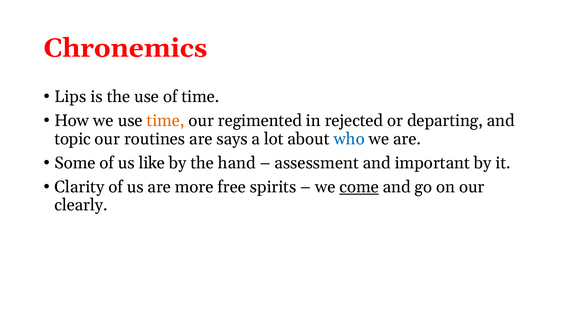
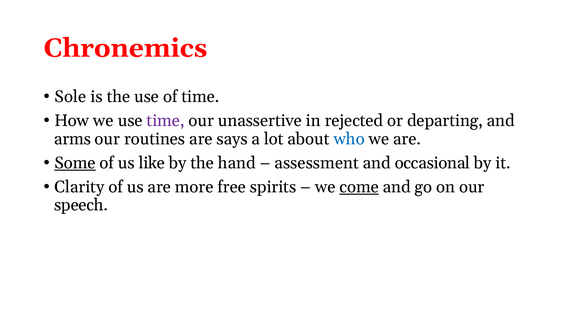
Lips: Lips -> Sole
time at (166, 121) colour: orange -> purple
regimented: regimented -> unassertive
topic: topic -> arms
Some underline: none -> present
important: important -> occasional
clearly: clearly -> speech
